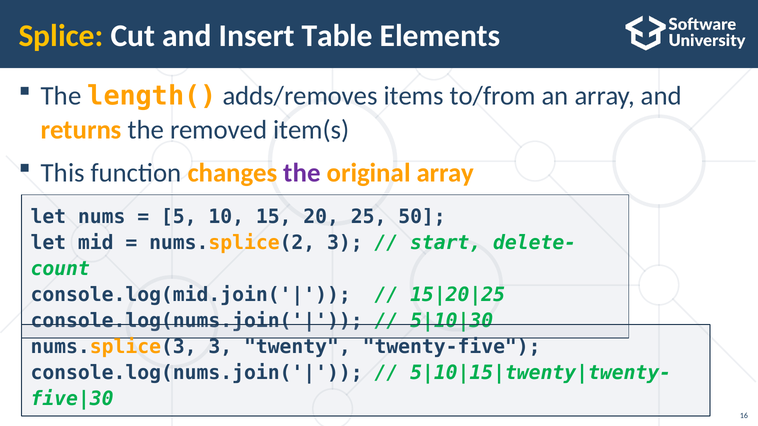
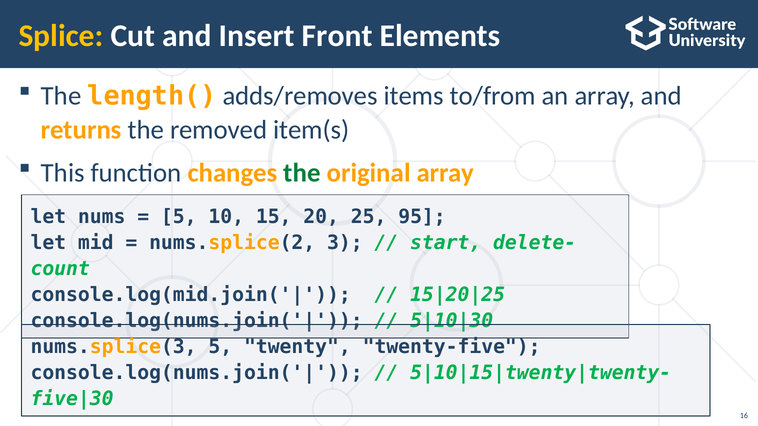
Table: Table -> Front
the at (302, 173) colour: purple -> green
50: 50 -> 95
nums.splice(3 3: 3 -> 5
